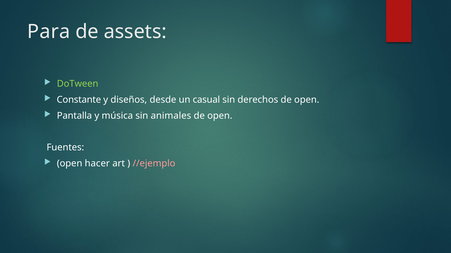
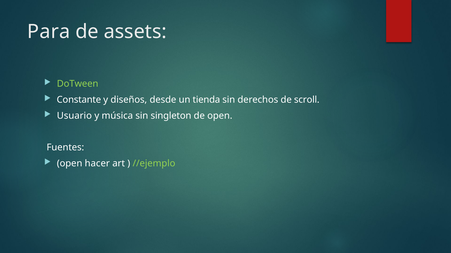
casual: casual -> tienda
derechos de open: open -> scroll
Pantalla: Pantalla -> Usuario
animales: animales -> singleton
//ejemplo colour: pink -> light green
